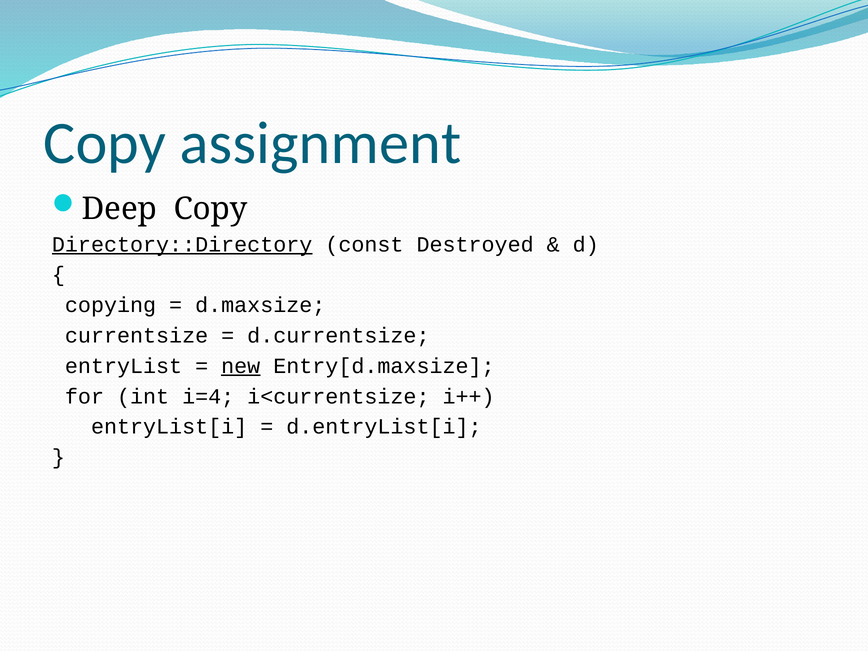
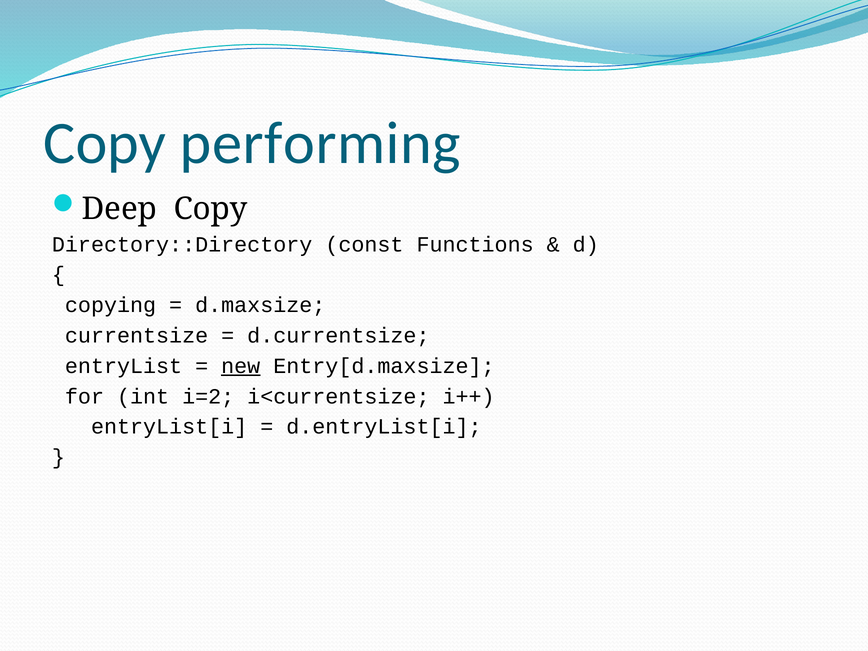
assignment: assignment -> performing
Directory::Directory underline: present -> none
Destroyed: Destroyed -> Functions
i=4: i=4 -> i=2
